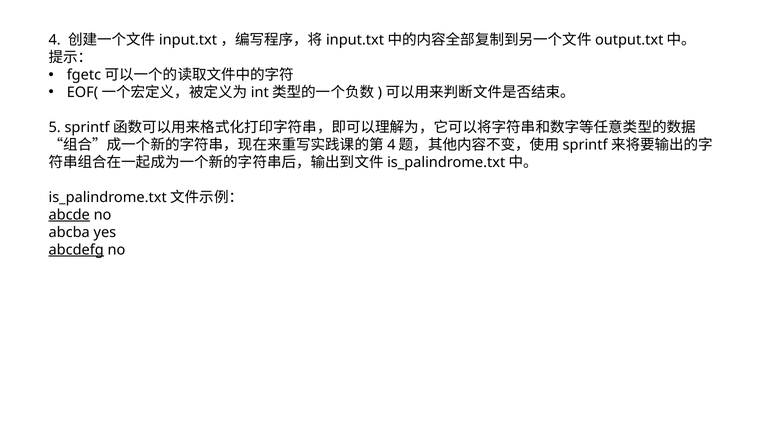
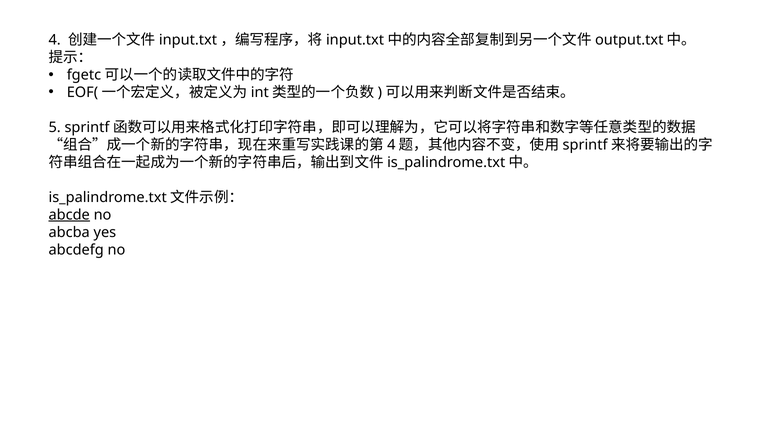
abcdefg underline: present -> none
